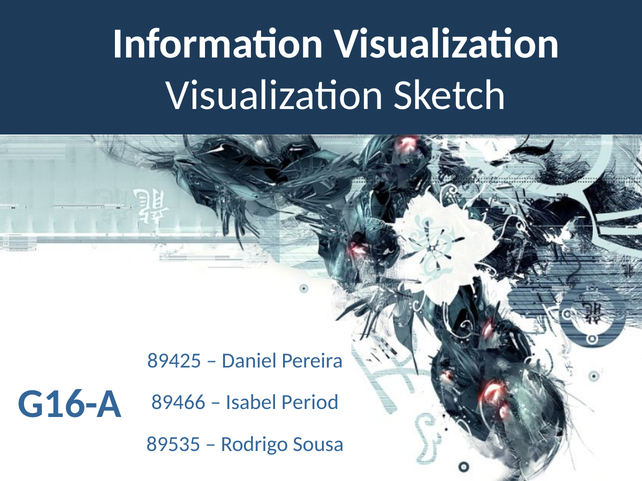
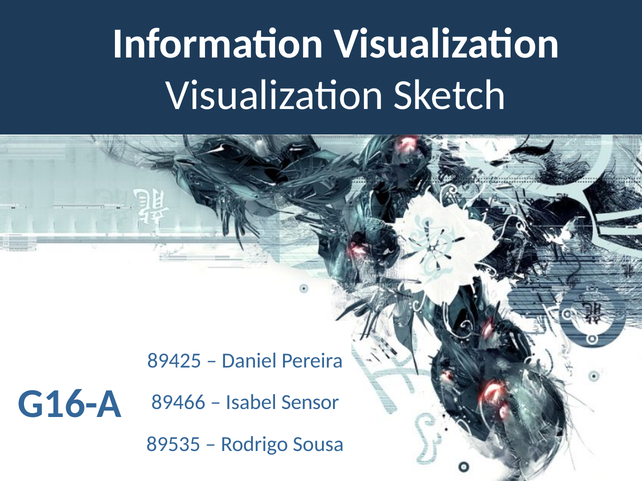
Period: Period -> Sensor
